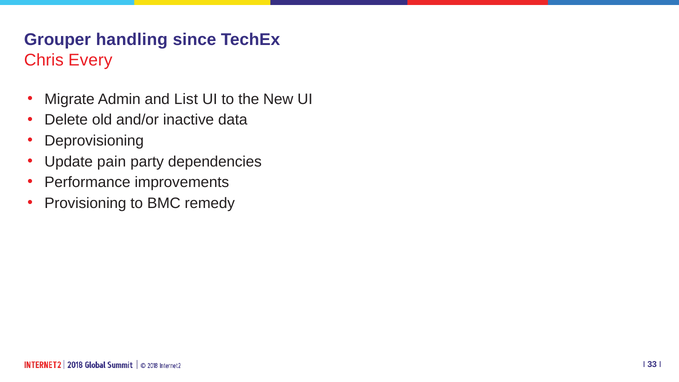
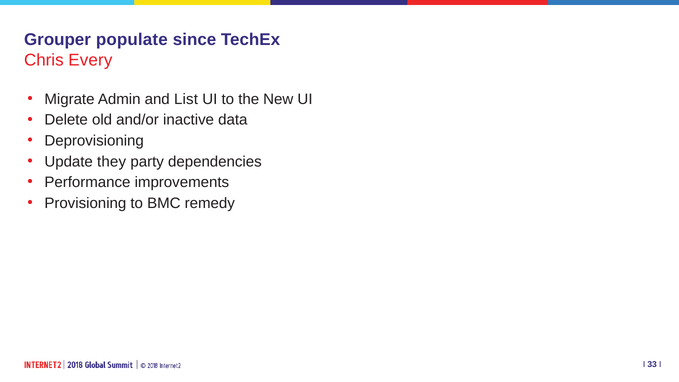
handling: handling -> populate
pain: pain -> they
